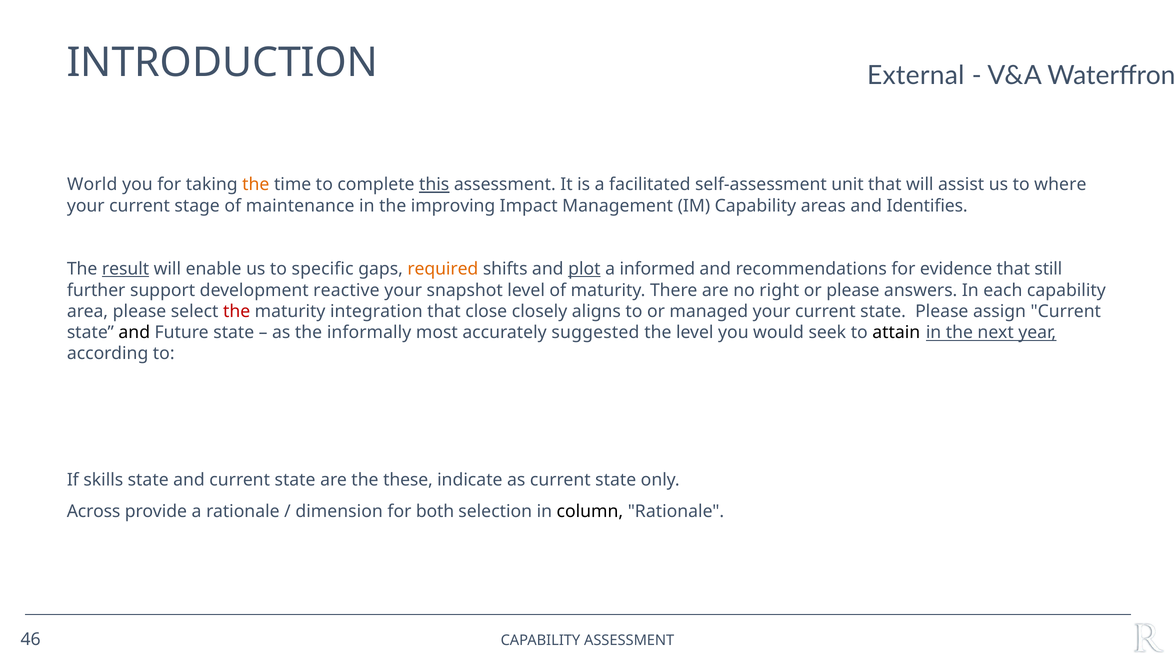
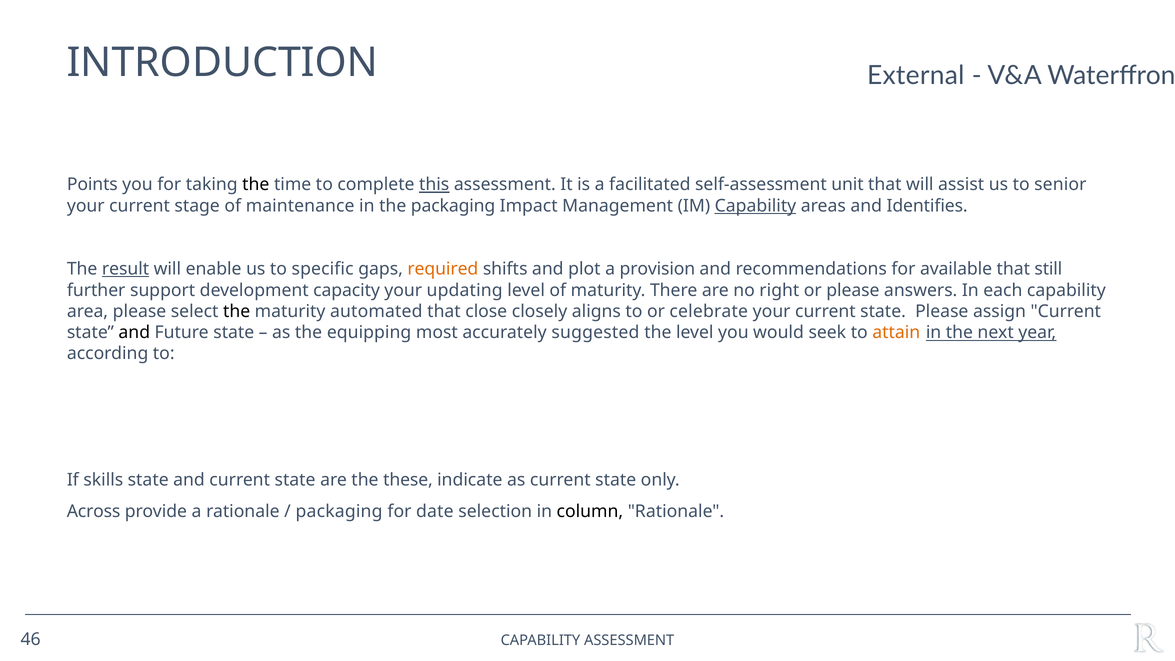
World: World -> Points
the at (256, 185) colour: orange -> black
where: where -> senior
the improving: improving -> packaging
Capability at (755, 206) underline: none -> present
plot underline: present -> none
informed: informed -> provision
evidence: evidence -> available
reactive: reactive -> capacity
snapshot: snapshot -> updating
the at (237, 311) colour: red -> black
integration: integration -> automated
managed: managed -> celebrate
informally: informally -> equipping
attain colour: black -> orange
dimension at (339, 512): dimension -> packaging
both: both -> date
